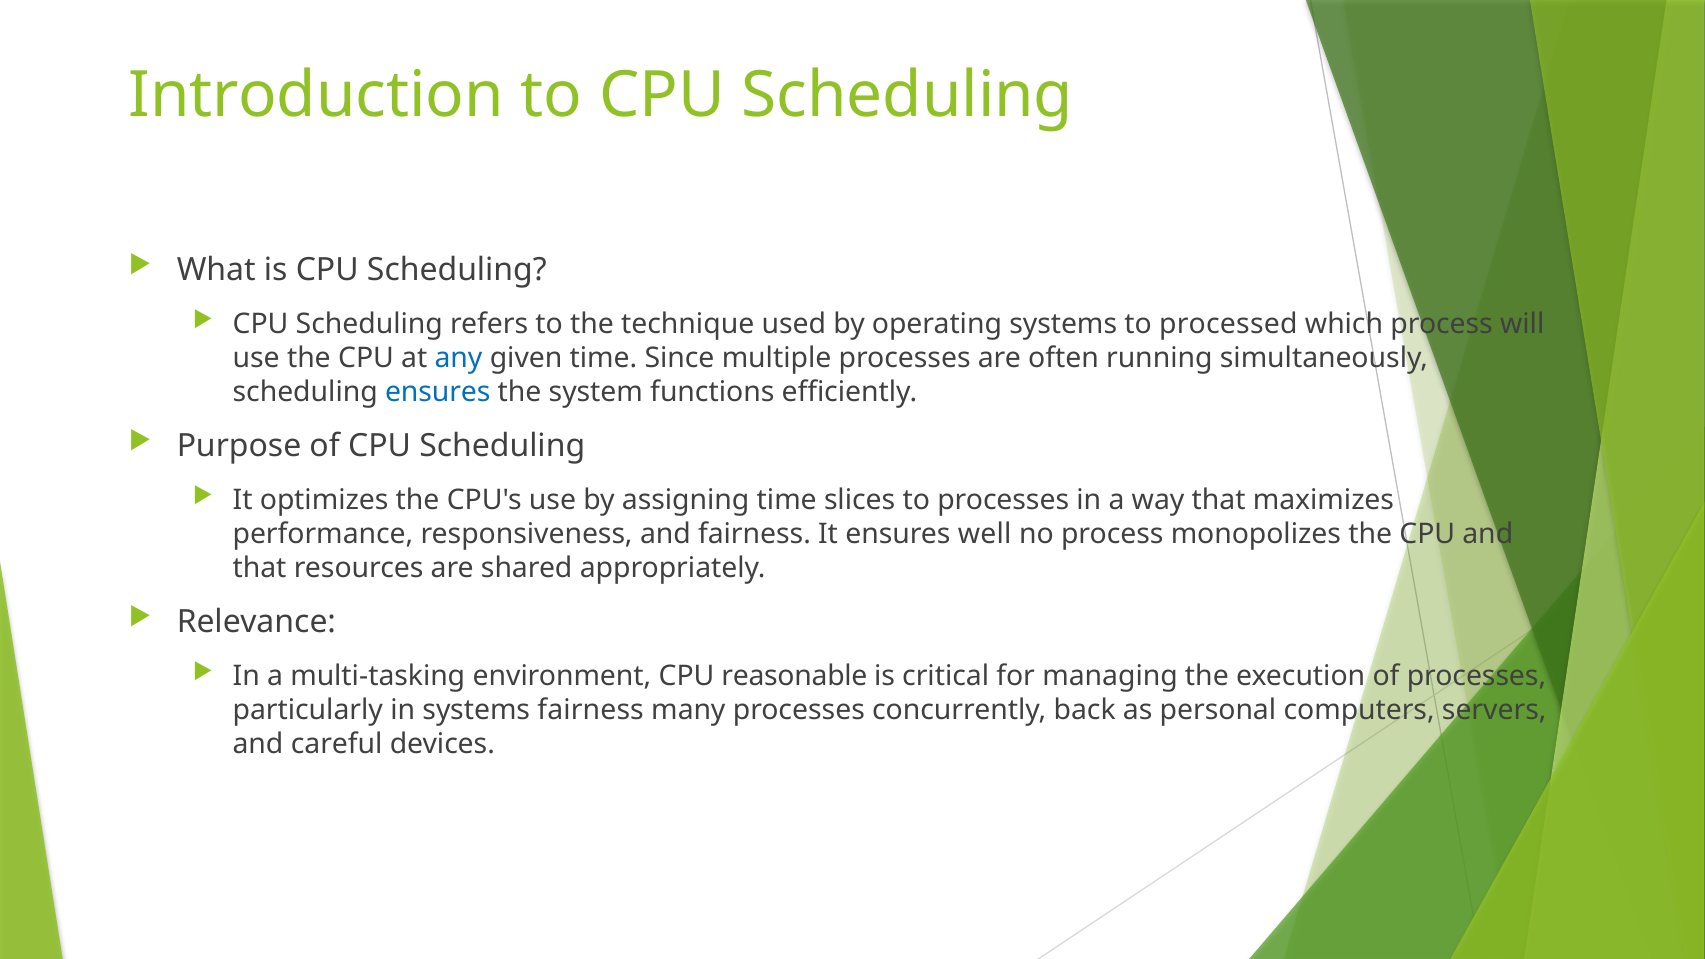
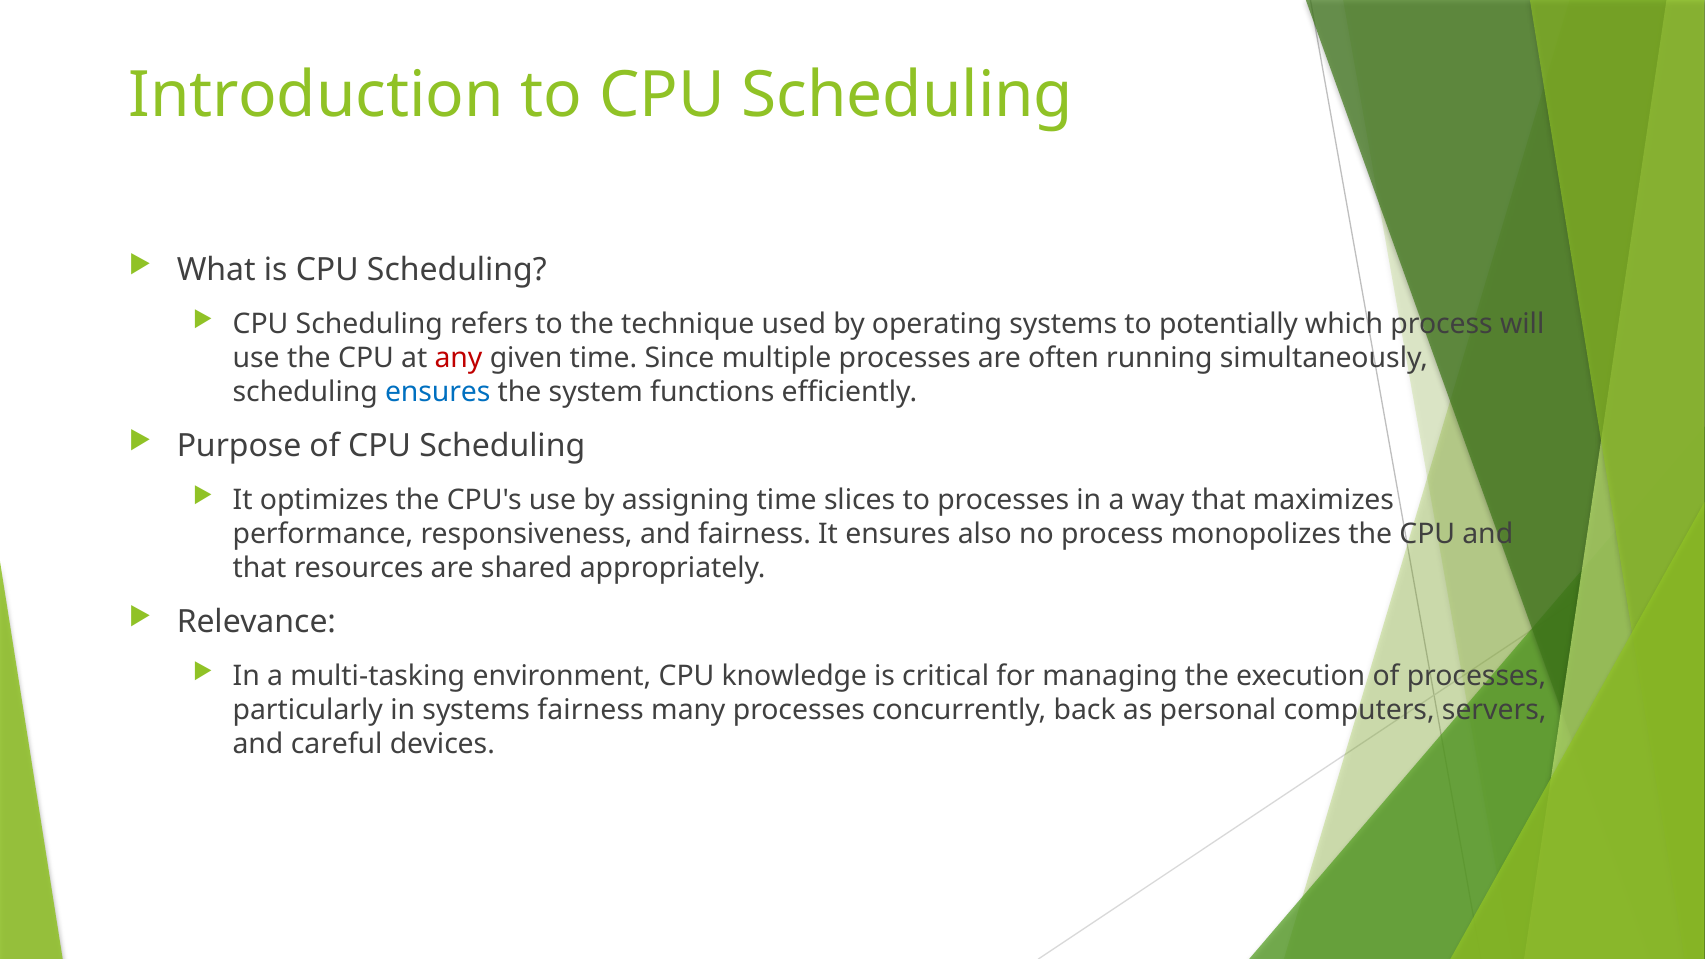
processed: processed -> potentially
any colour: blue -> red
well: well -> also
reasonable: reasonable -> knowledge
